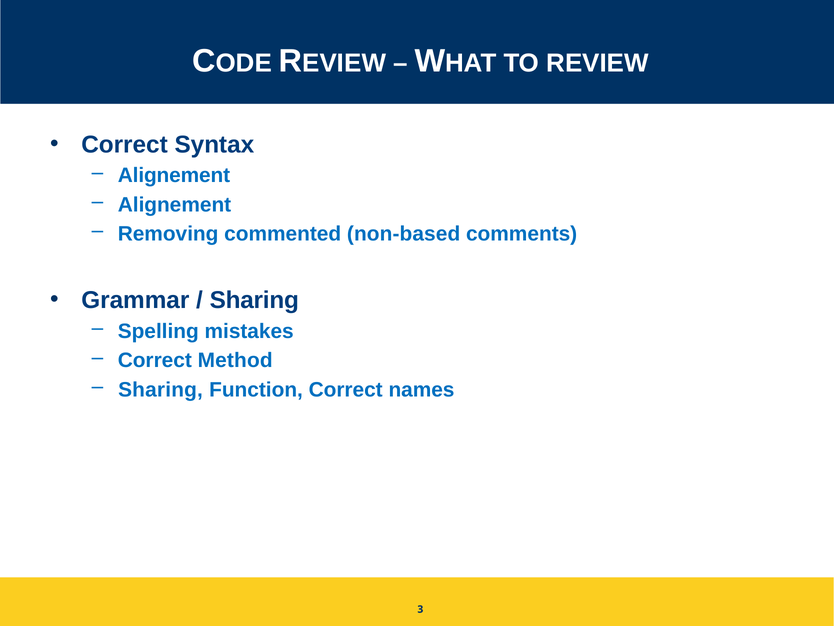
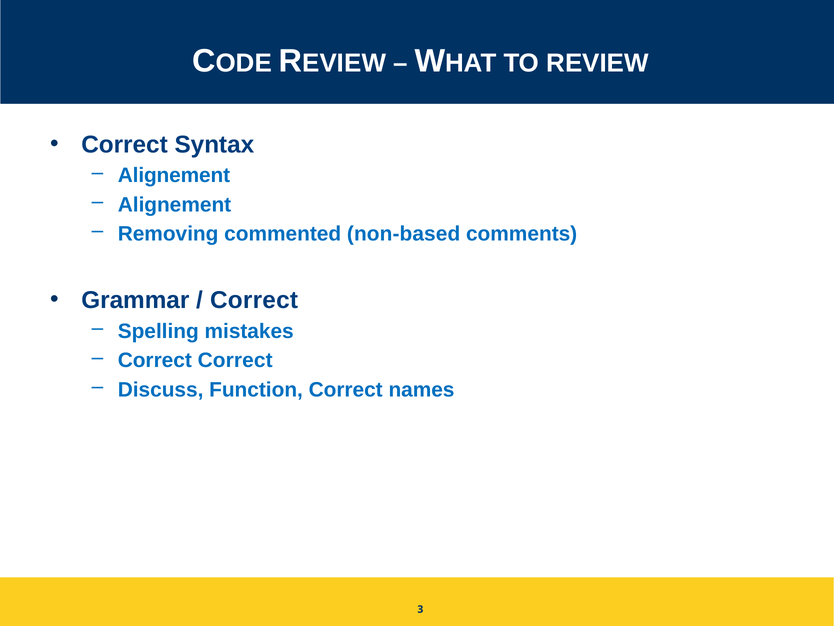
Sharing at (254, 300): Sharing -> Correct
Correct Method: Method -> Correct
Sharing at (161, 389): Sharing -> Discuss
